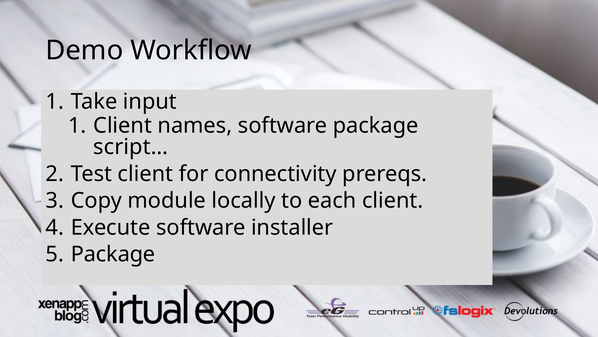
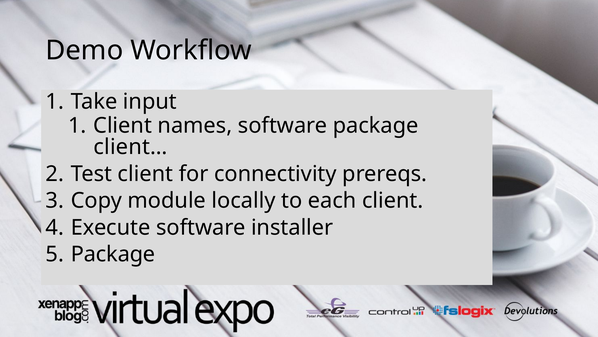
script…: script… -> client…
